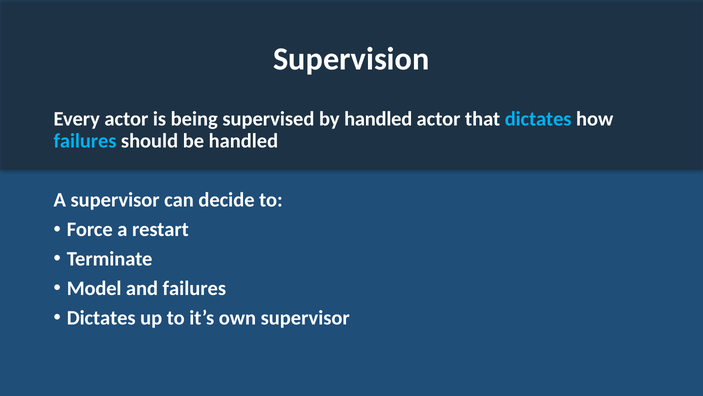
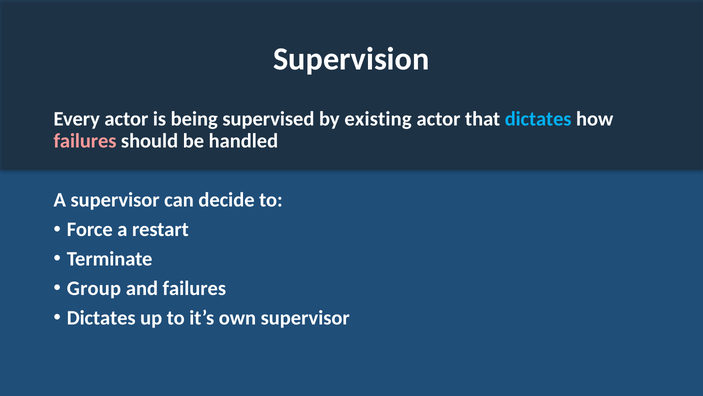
by handled: handled -> existing
failures at (85, 141) colour: light blue -> pink
Model: Model -> Group
